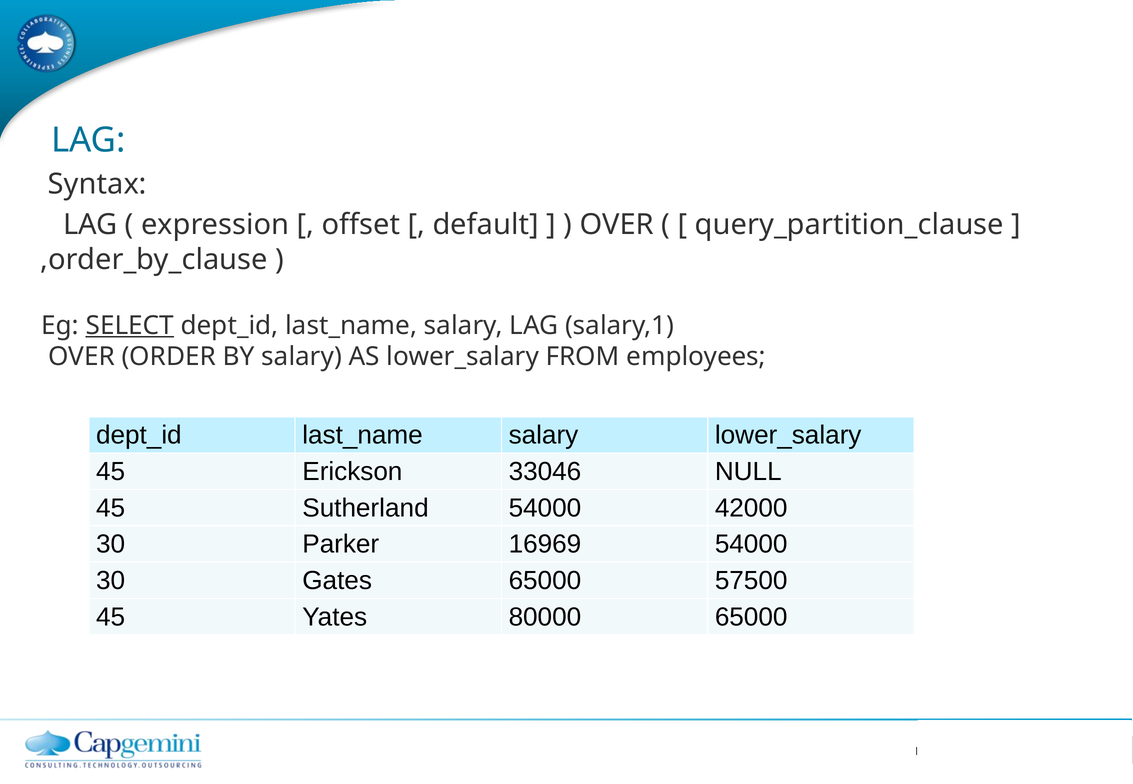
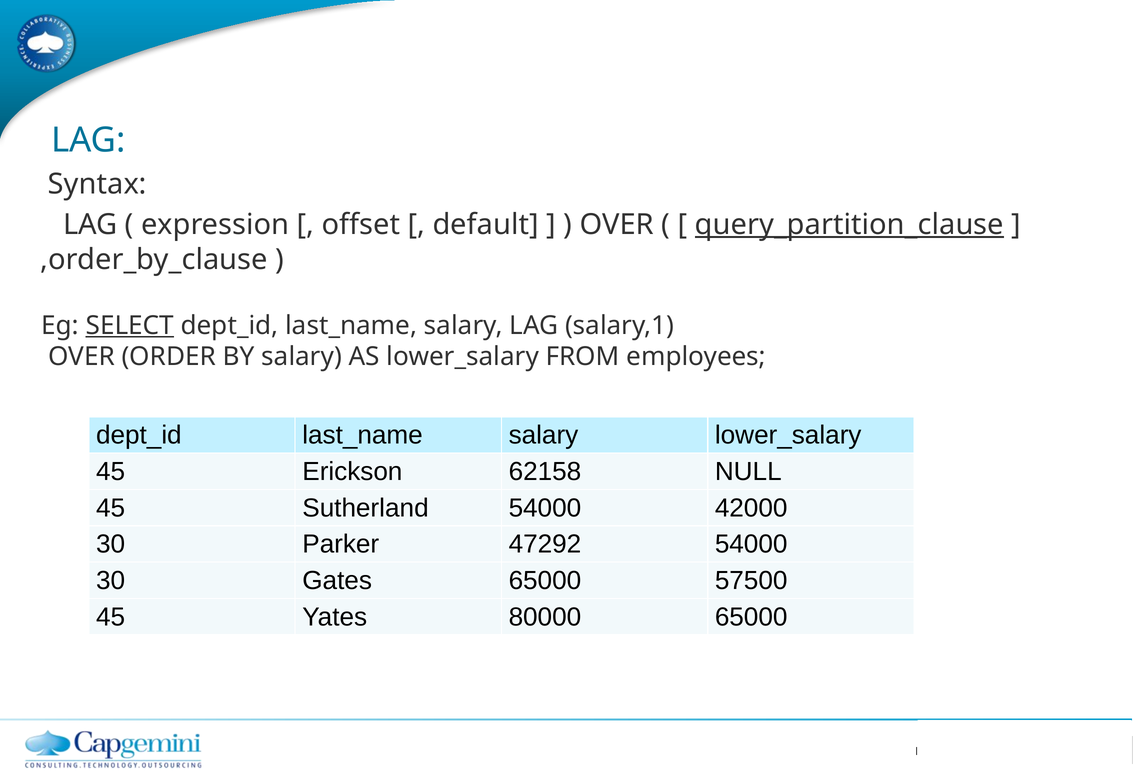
query_partition_clause underline: none -> present
33046: 33046 -> 62158
16969: 16969 -> 47292
